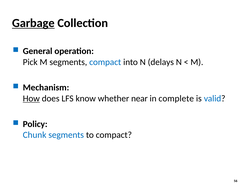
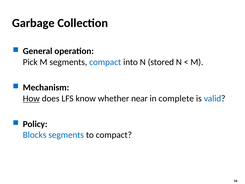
Garbage underline: present -> none
delays: delays -> stored
Chunk: Chunk -> Blocks
